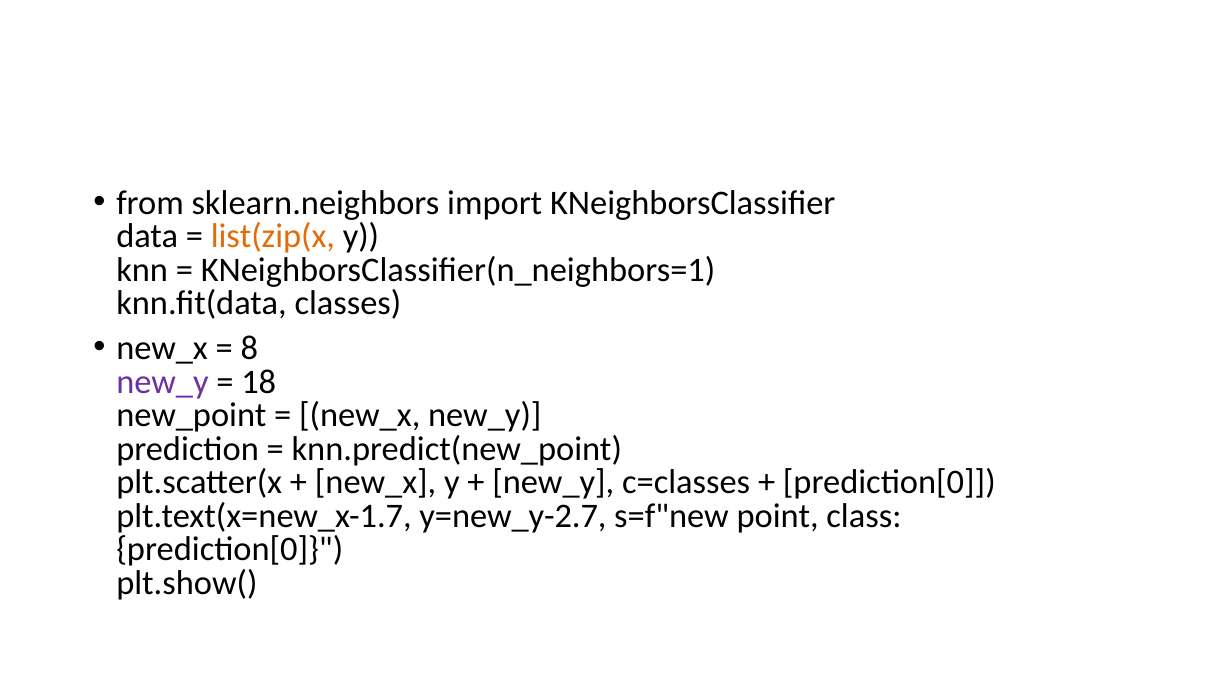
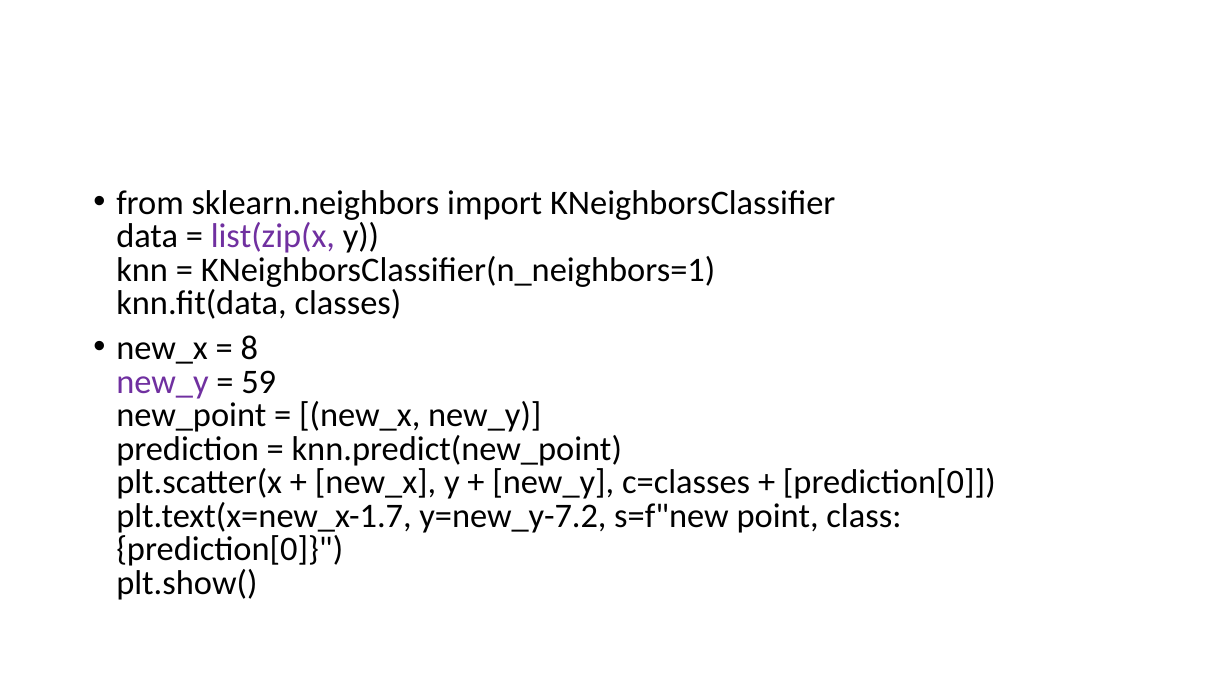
list(zip(x colour: orange -> purple
18: 18 -> 59
y=new_y-2.7: y=new_y-2.7 -> y=new_y-7.2
